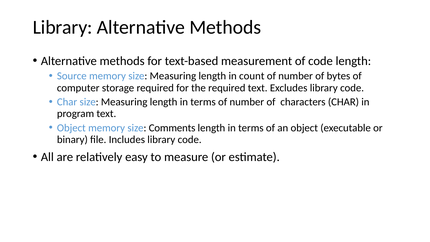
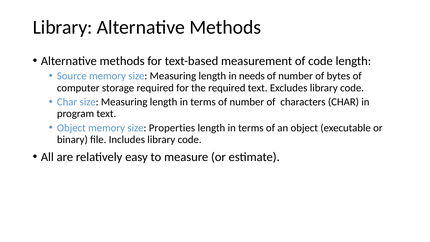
count: count -> needs
Comments: Comments -> Properties
